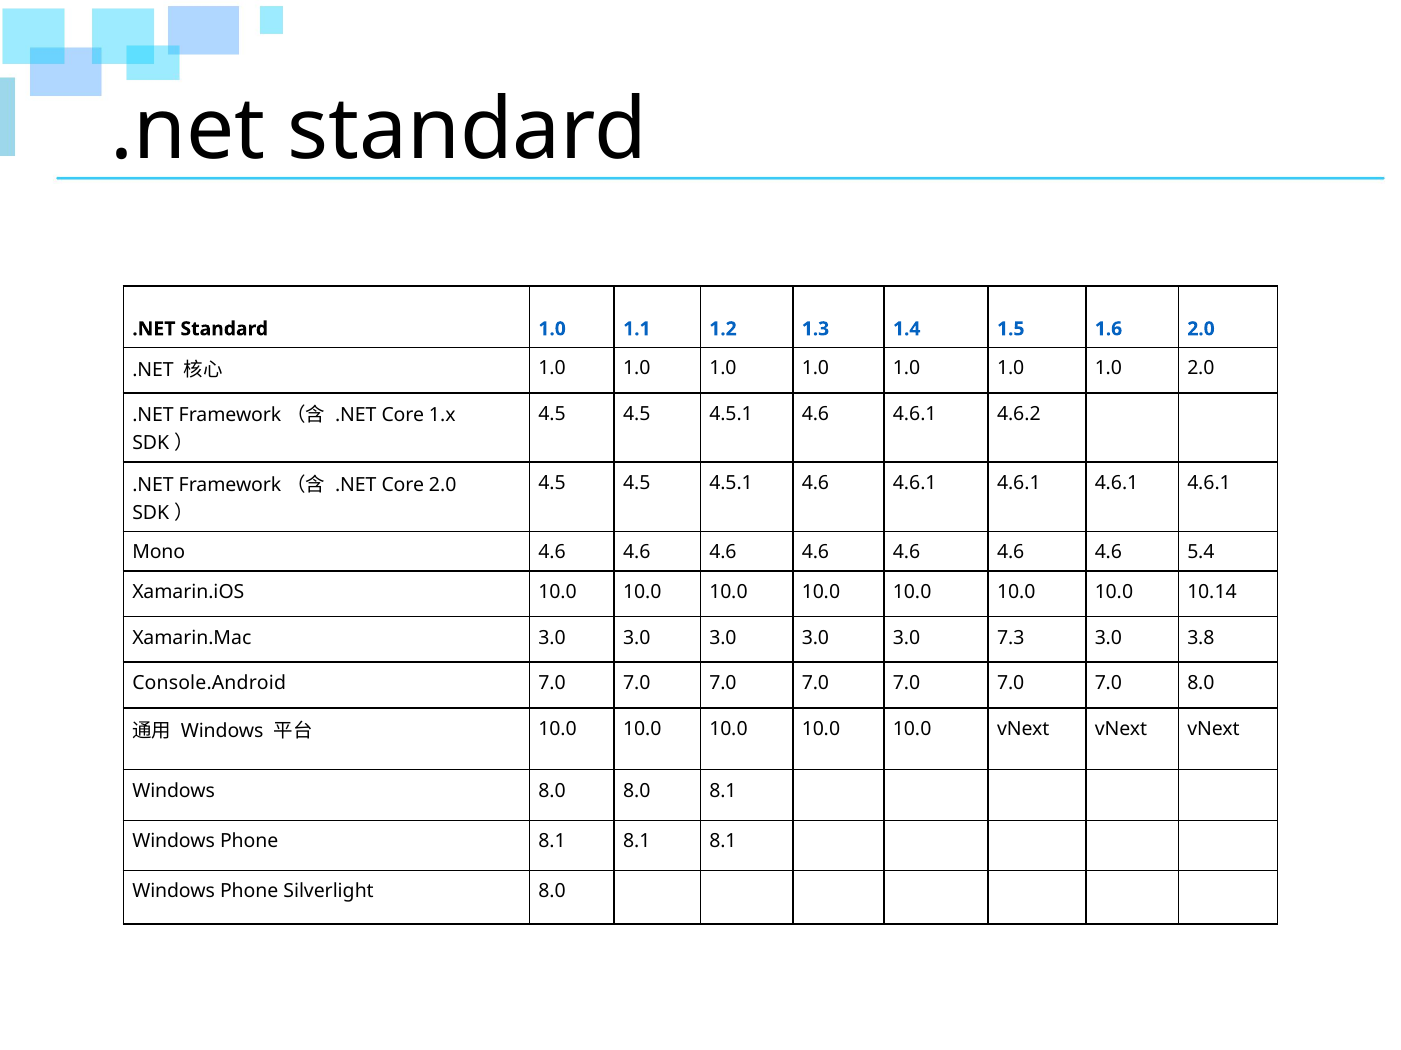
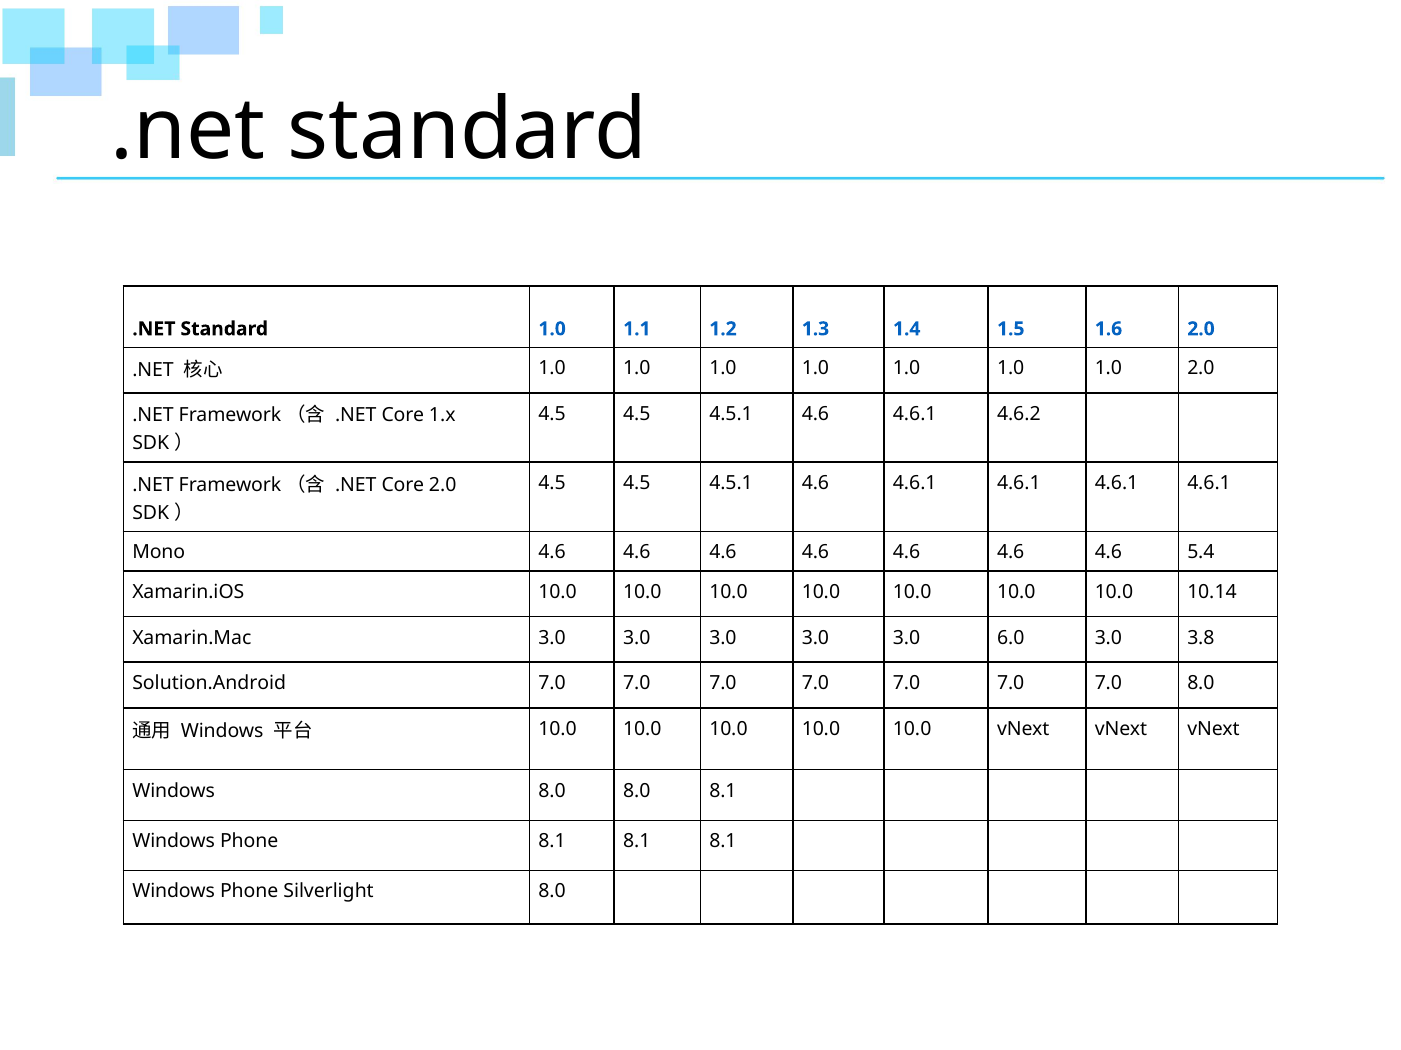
7.3: 7.3 -> 6.0
Console.Android: Console.Android -> Solution.Android
